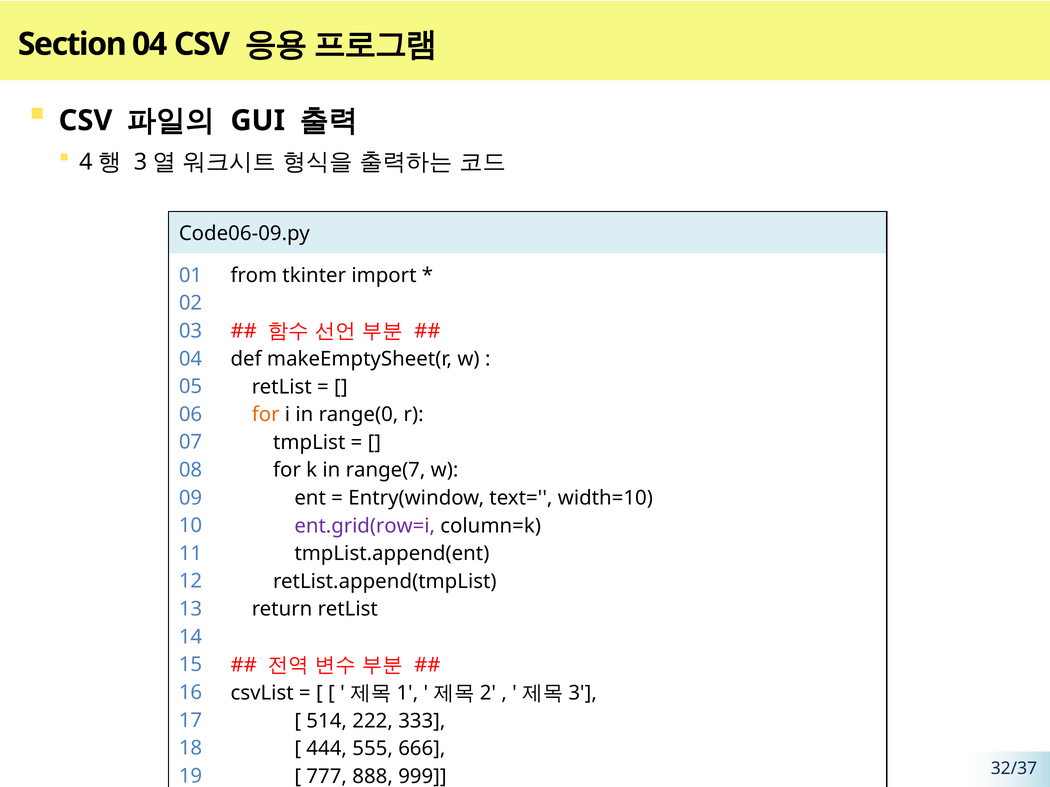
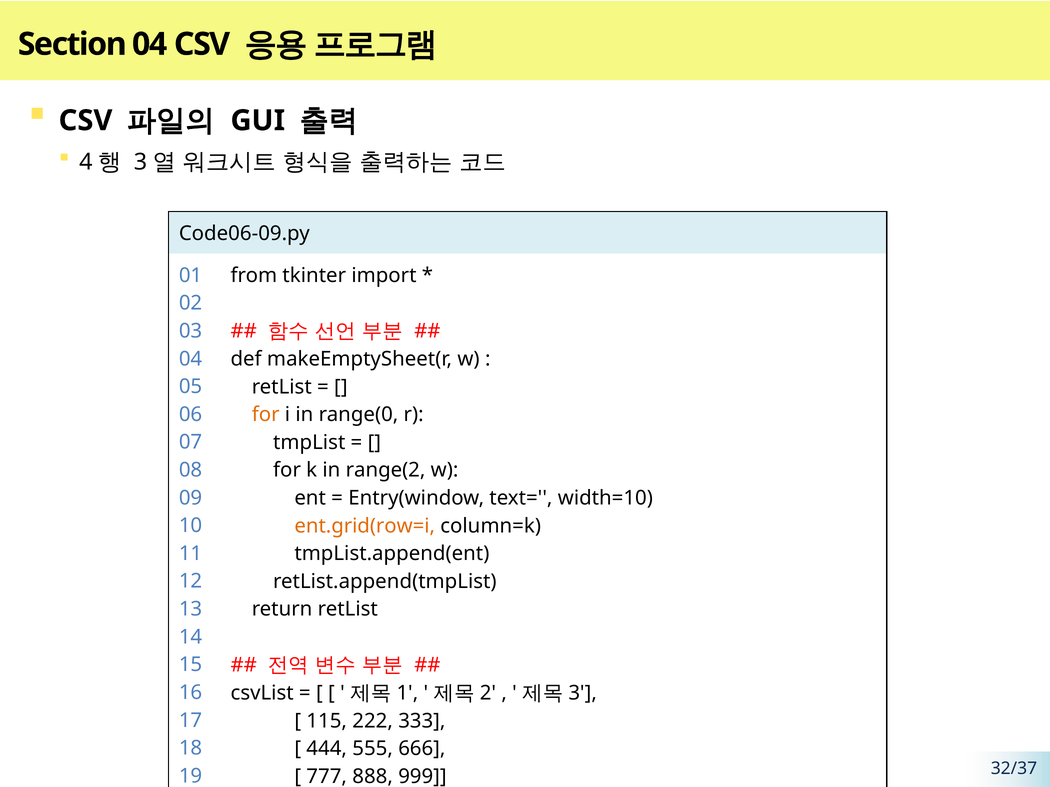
range(7: range(7 -> range(2
ent.grid(row=i colour: purple -> orange
514: 514 -> 115
